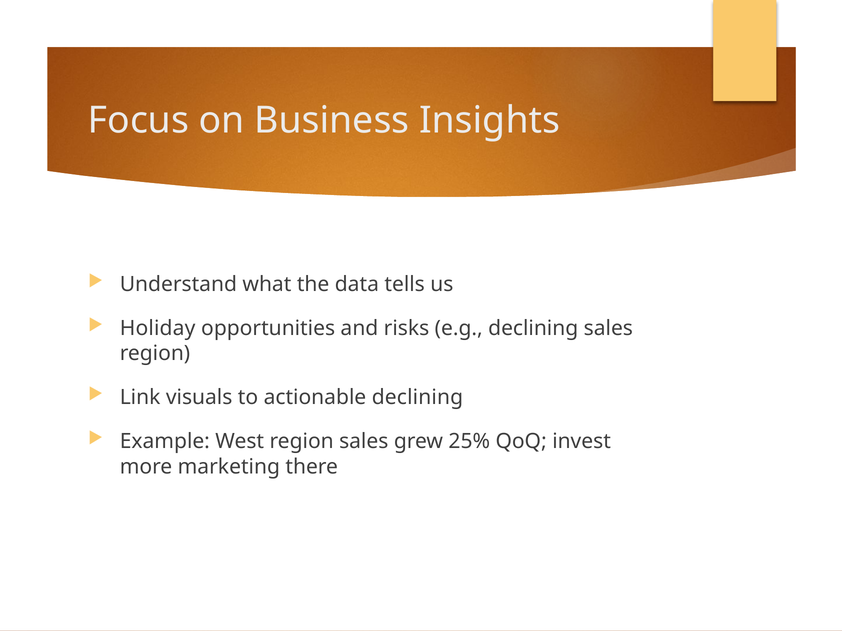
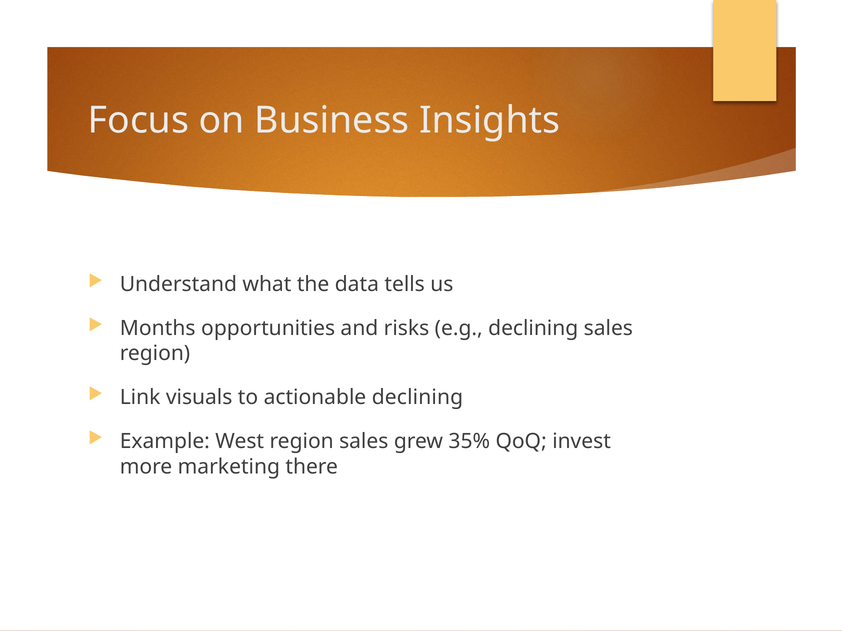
Holiday: Holiday -> Months
25%: 25% -> 35%
